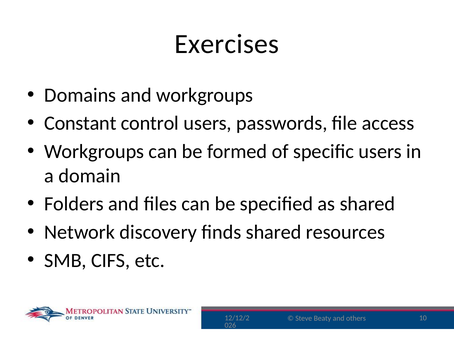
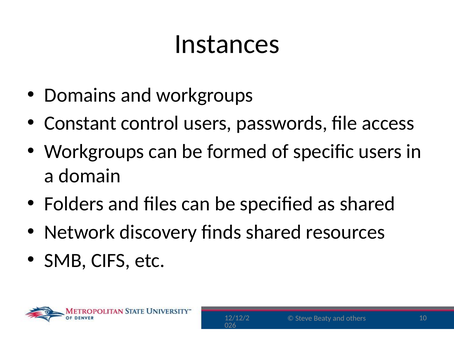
Exercises: Exercises -> Instances
